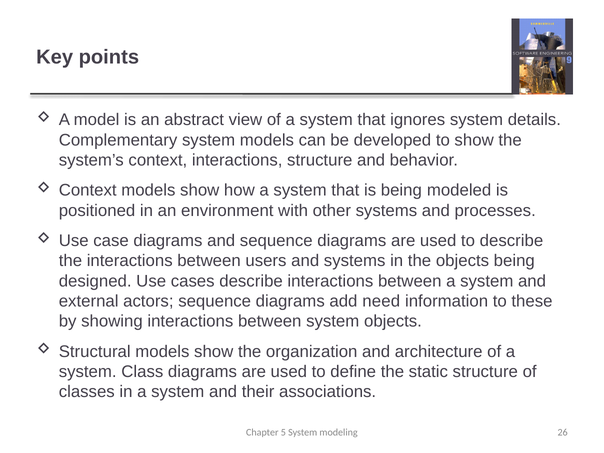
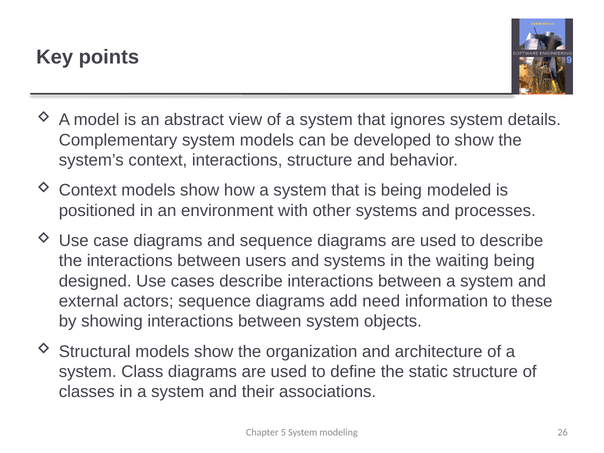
the objects: objects -> waiting
